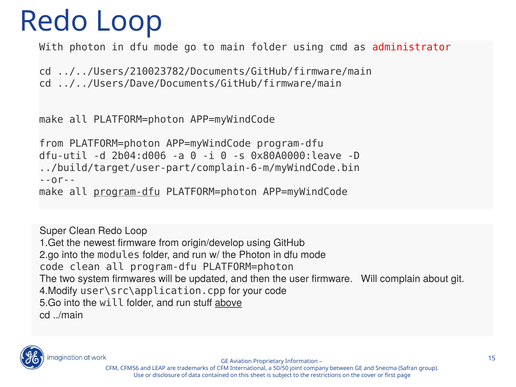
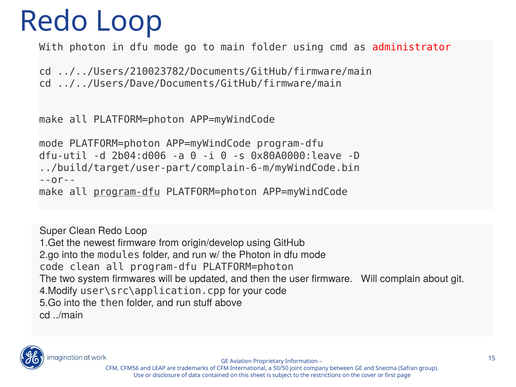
from at (51, 144): from -> mode
the will: will -> then
above underline: present -> none
